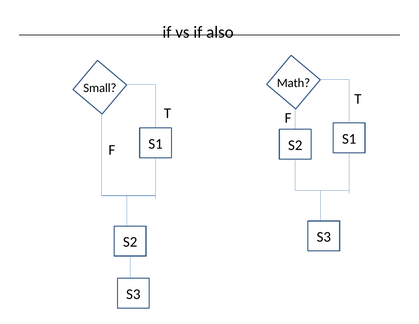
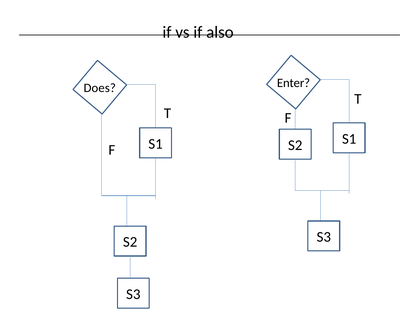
Math: Math -> Enter
Small: Small -> Does
